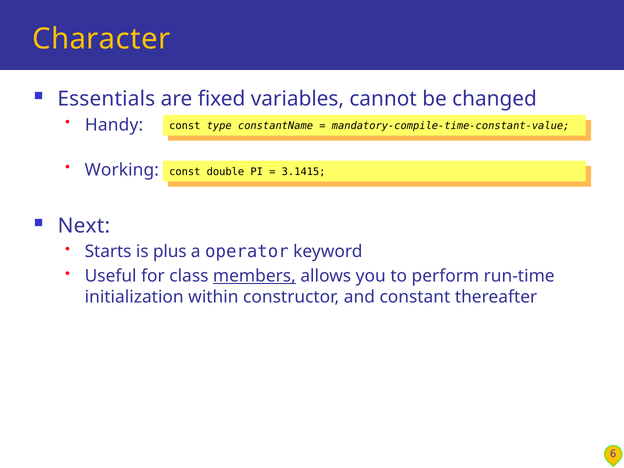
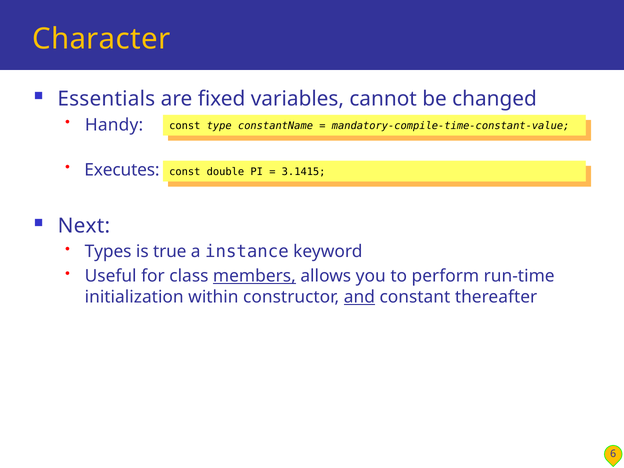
Working: Working -> Executes
Starts: Starts -> Types
plus: plus -> true
operator: operator -> instance
and underline: none -> present
